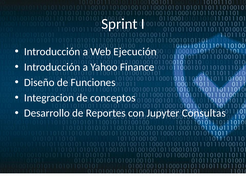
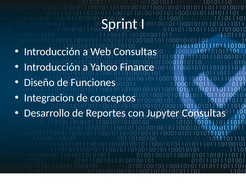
Web Ejecución: Ejecución -> Consultas
